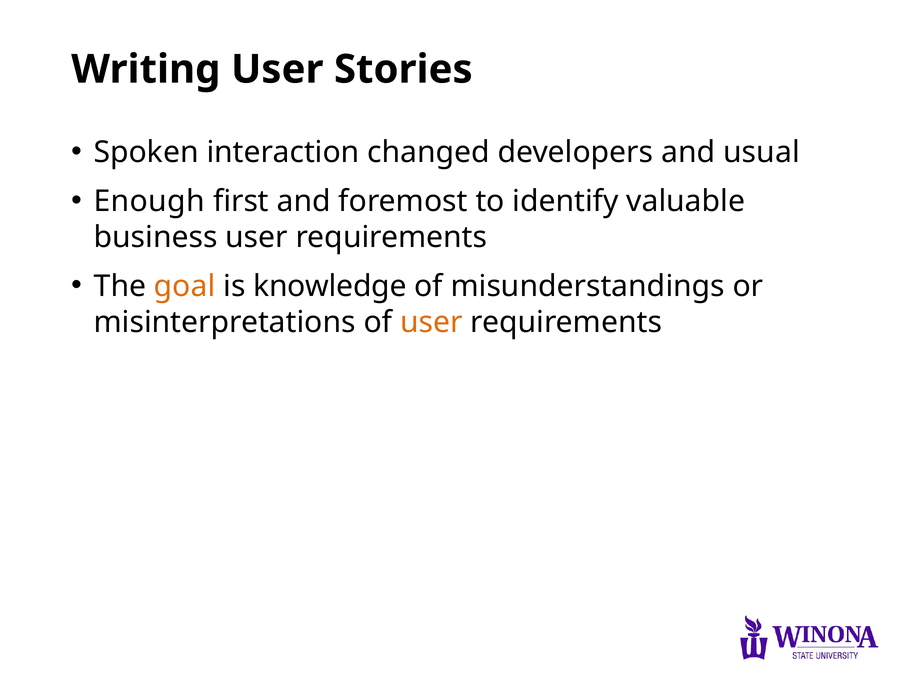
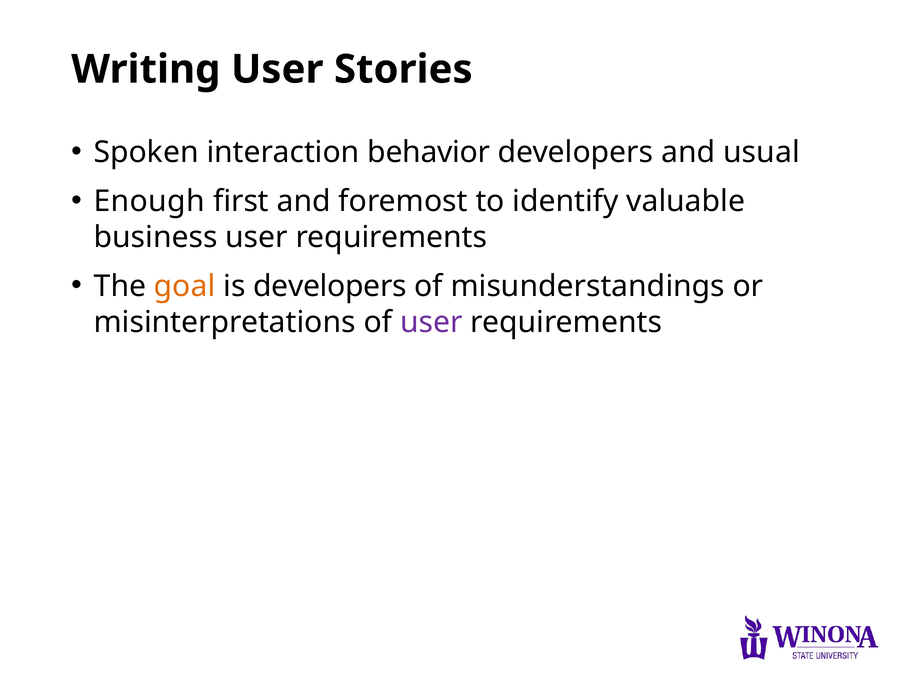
changed: changed -> behavior
is knowledge: knowledge -> developers
user at (431, 322) colour: orange -> purple
